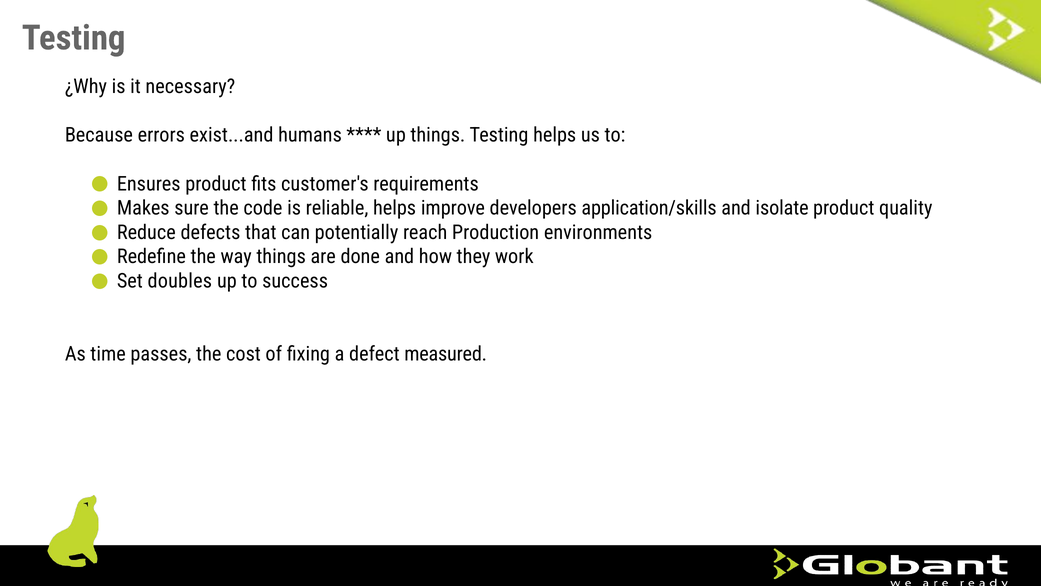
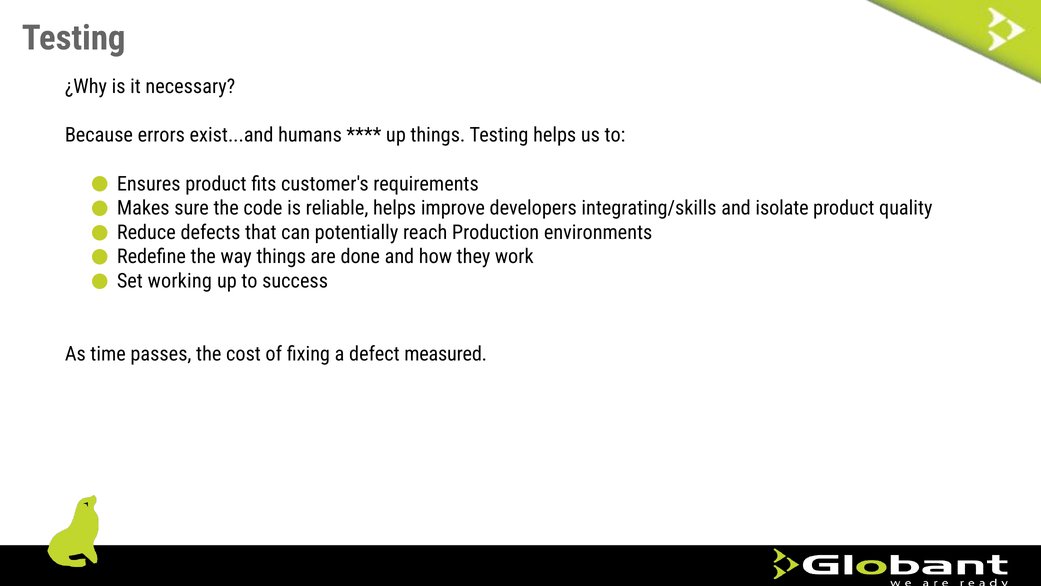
application/skills: application/skills -> integrating/skills
doubles: doubles -> working
